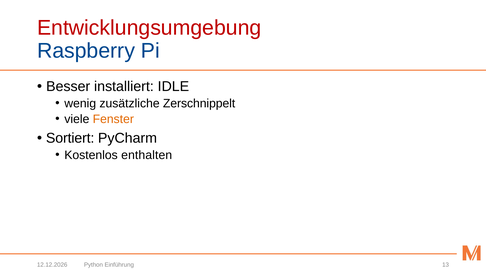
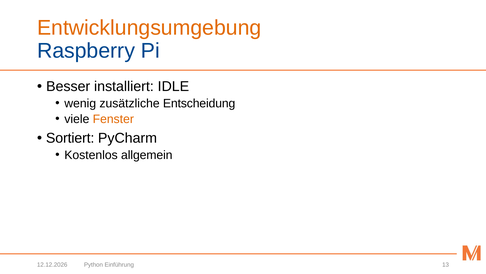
Entwicklungsumgebung colour: red -> orange
Zerschnippelt: Zerschnippelt -> Entscheidung
enthalten: enthalten -> allgemein
